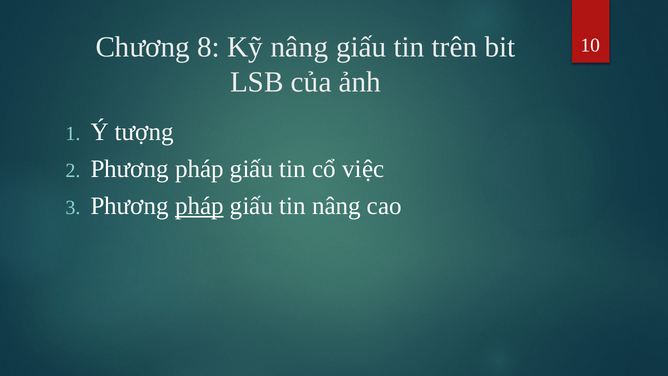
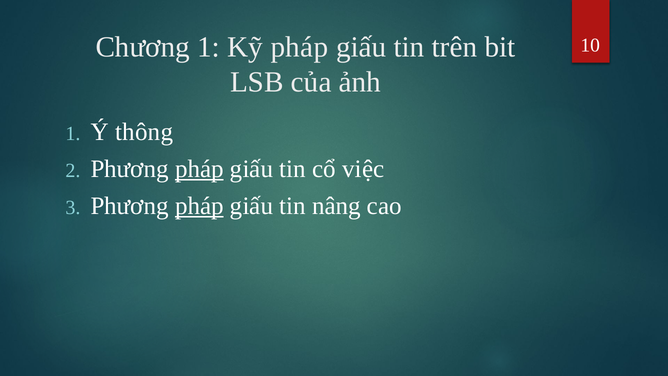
Chương 8: 8 -> 1
Kỹ nâng: nâng -> pháp
tượng: tượng -> thông
pháp at (199, 169) underline: none -> present
